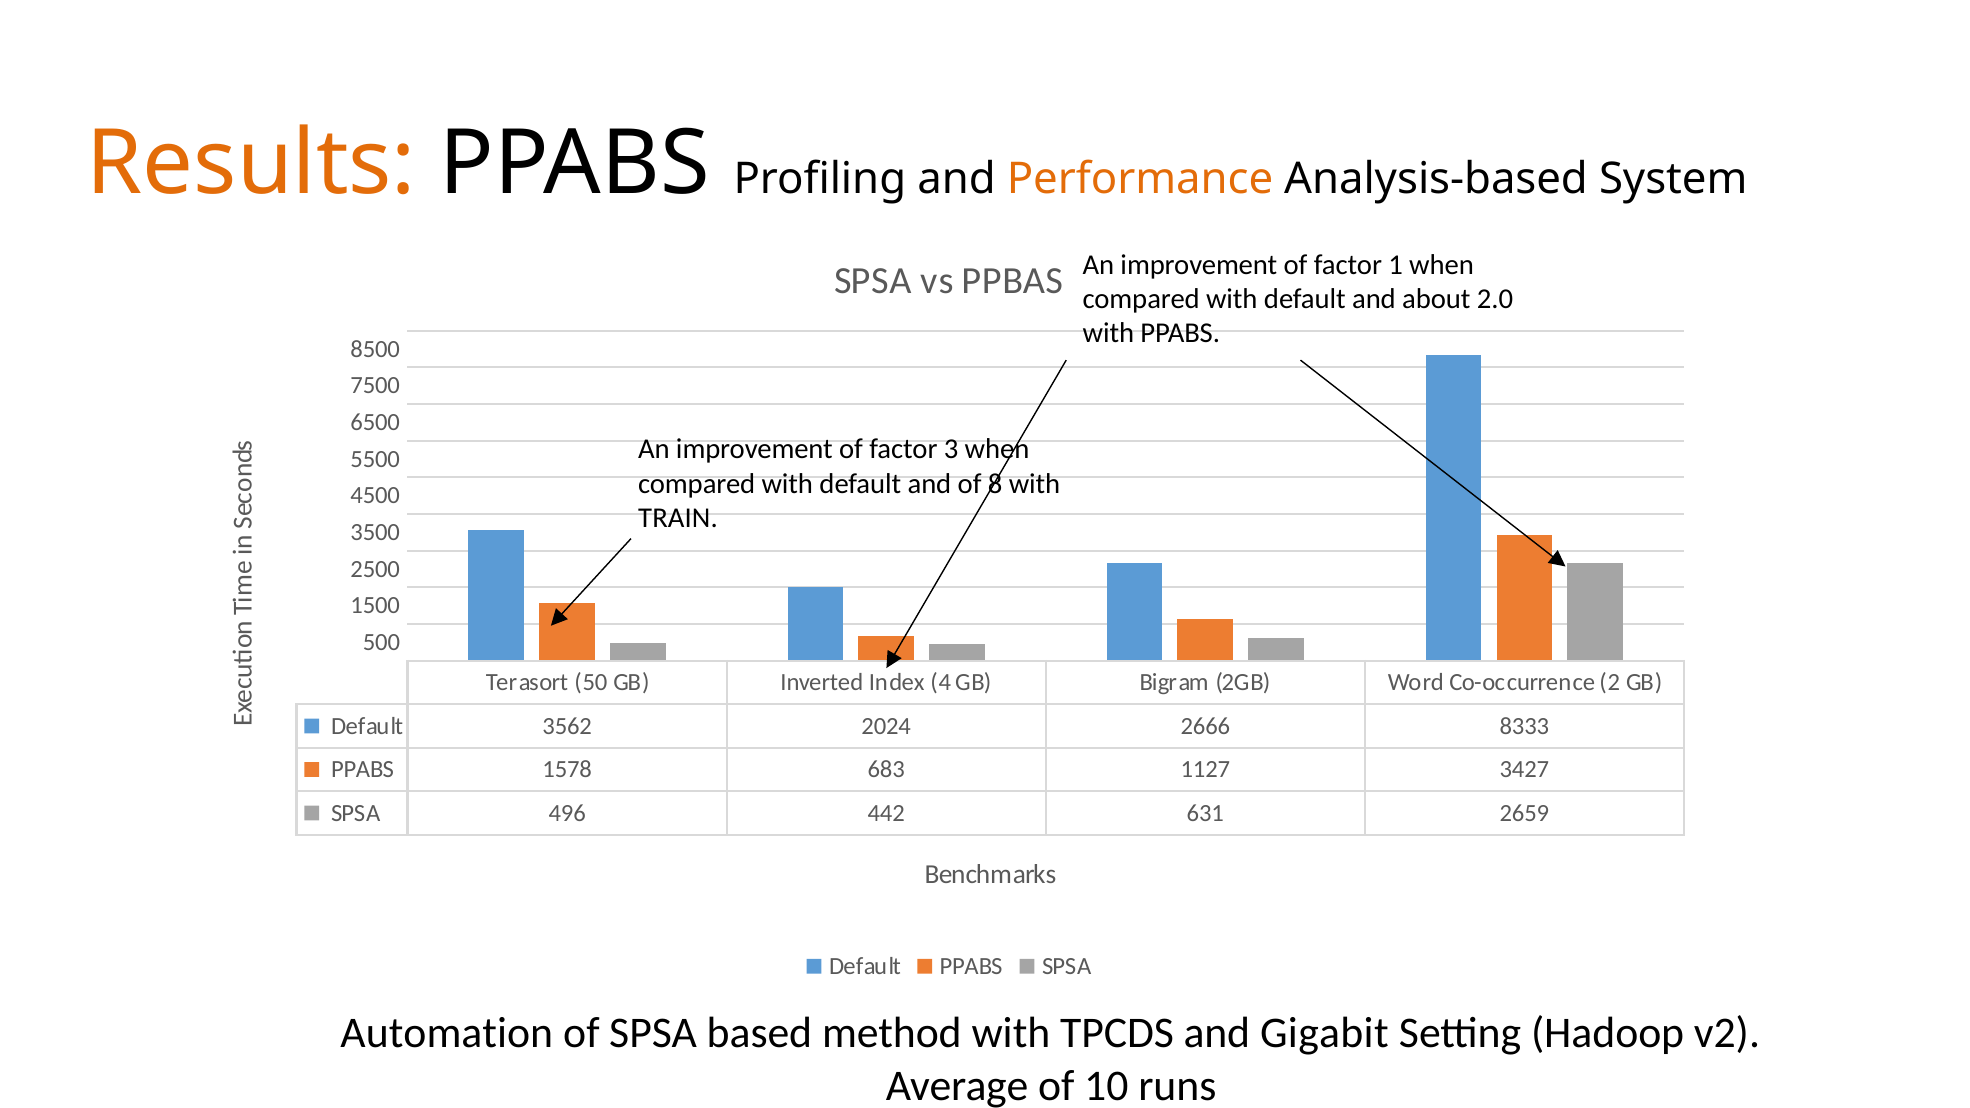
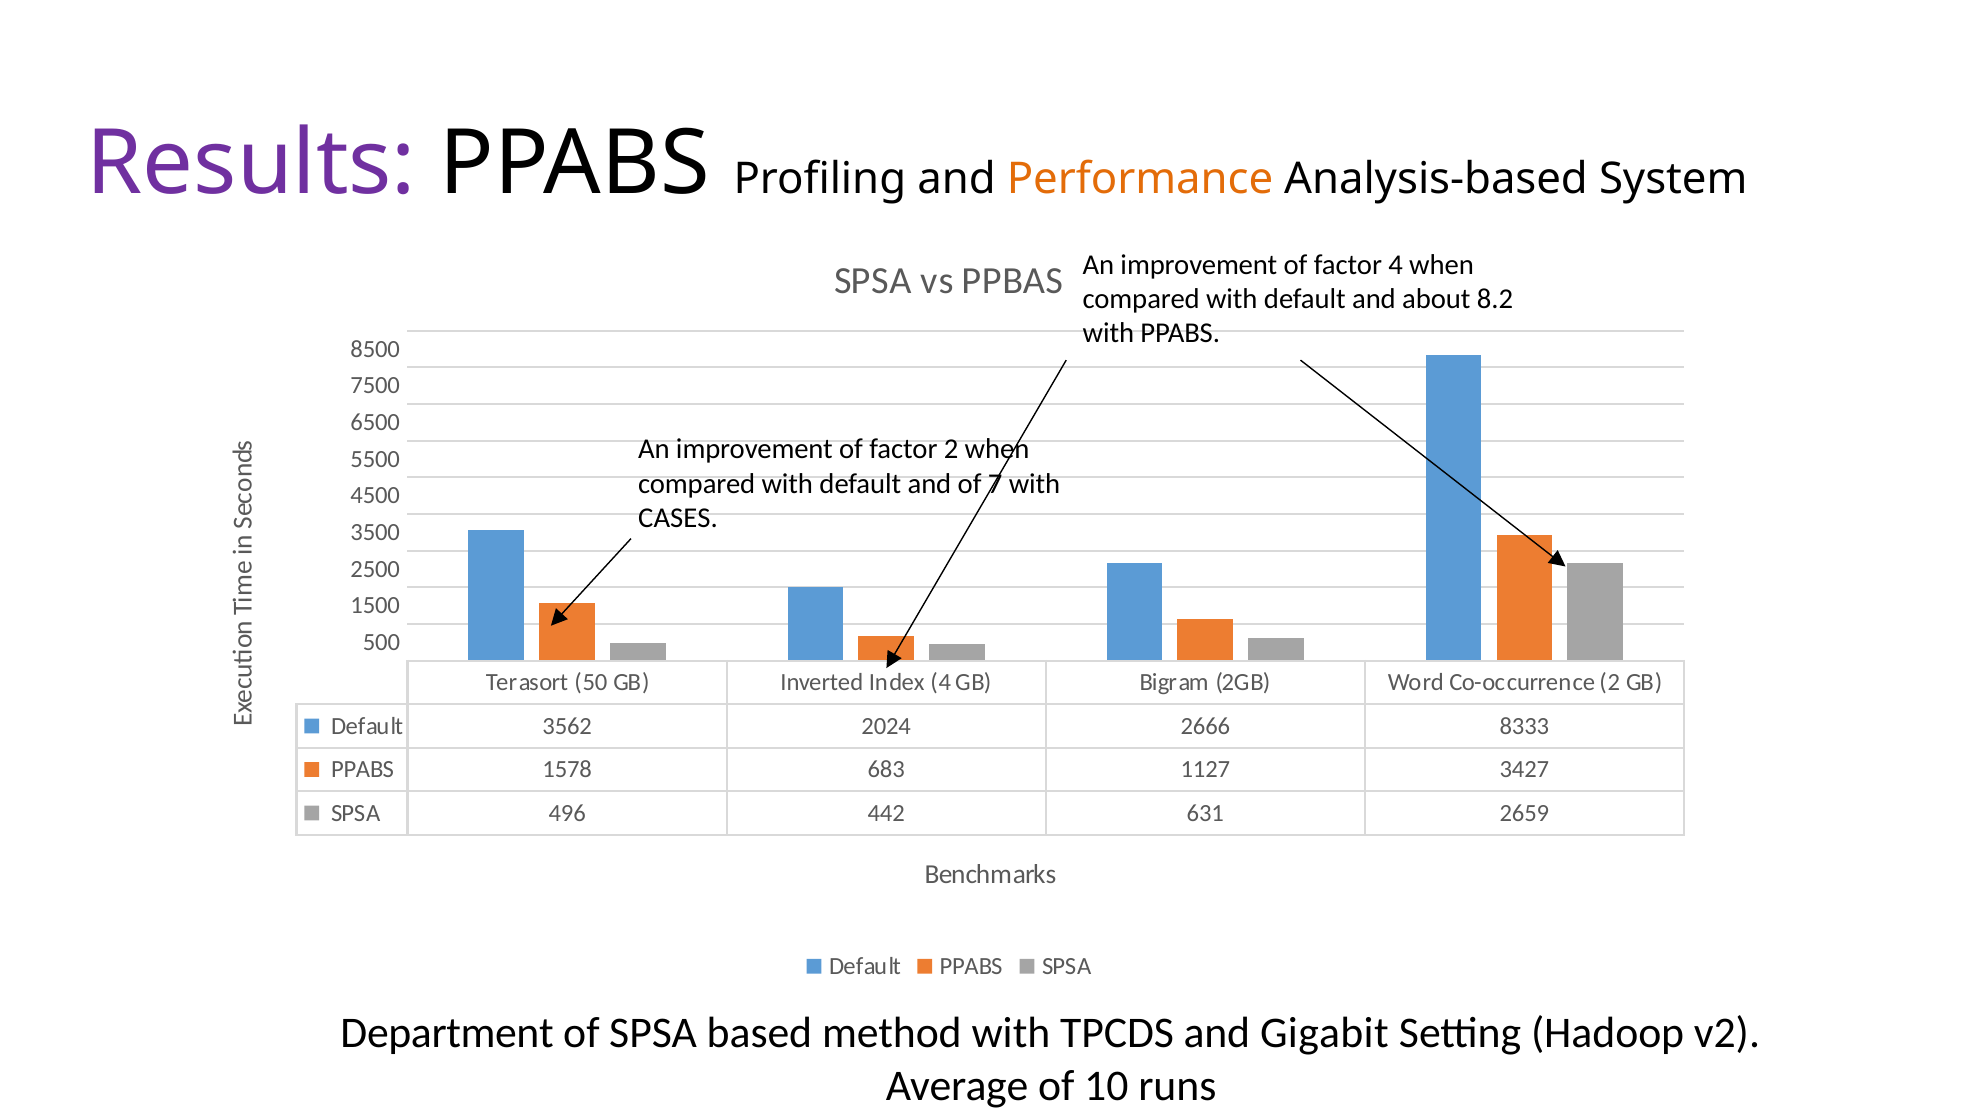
Results colour: orange -> purple
factor 1: 1 -> 4
2.0: 2.0 -> 8.2
factor 3: 3 -> 2
8: 8 -> 7
TRAIN: TRAIN -> CASES
Automation: Automation -> Department
